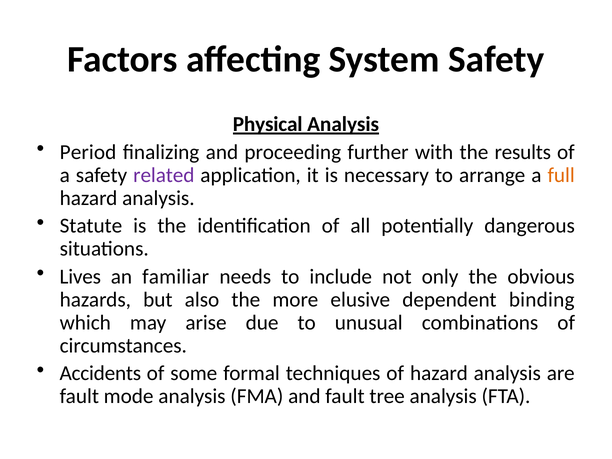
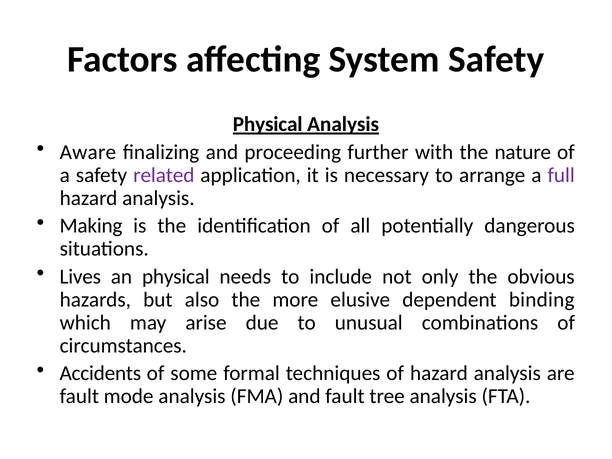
Period: Period -> Aware
results: results -> nature
full colour: orange -> purple
Statute: Statute -> Making
an familiar: familiar -> physical
